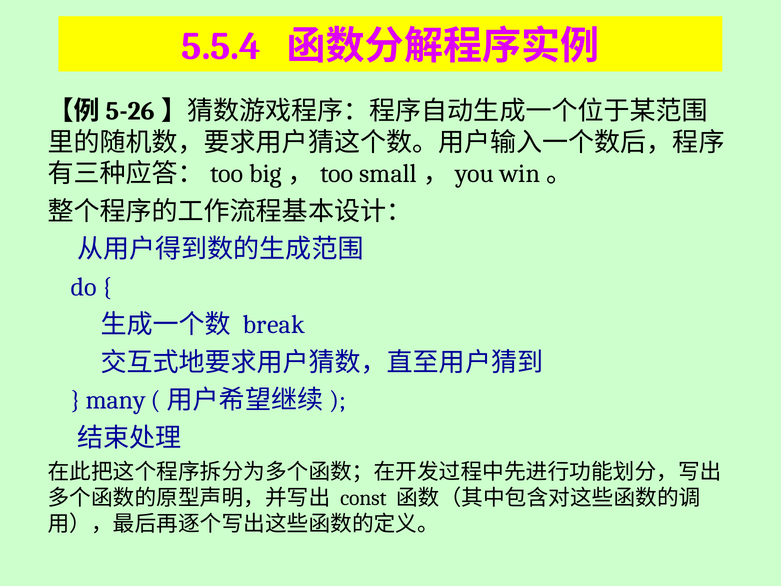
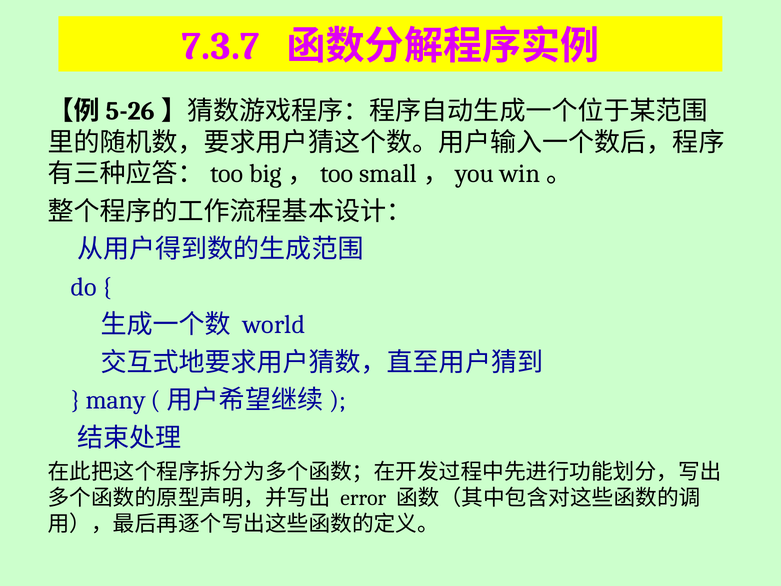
5.5.4: 5.5.4 -> 7.3.7
break: break -> world
const: const -> error
